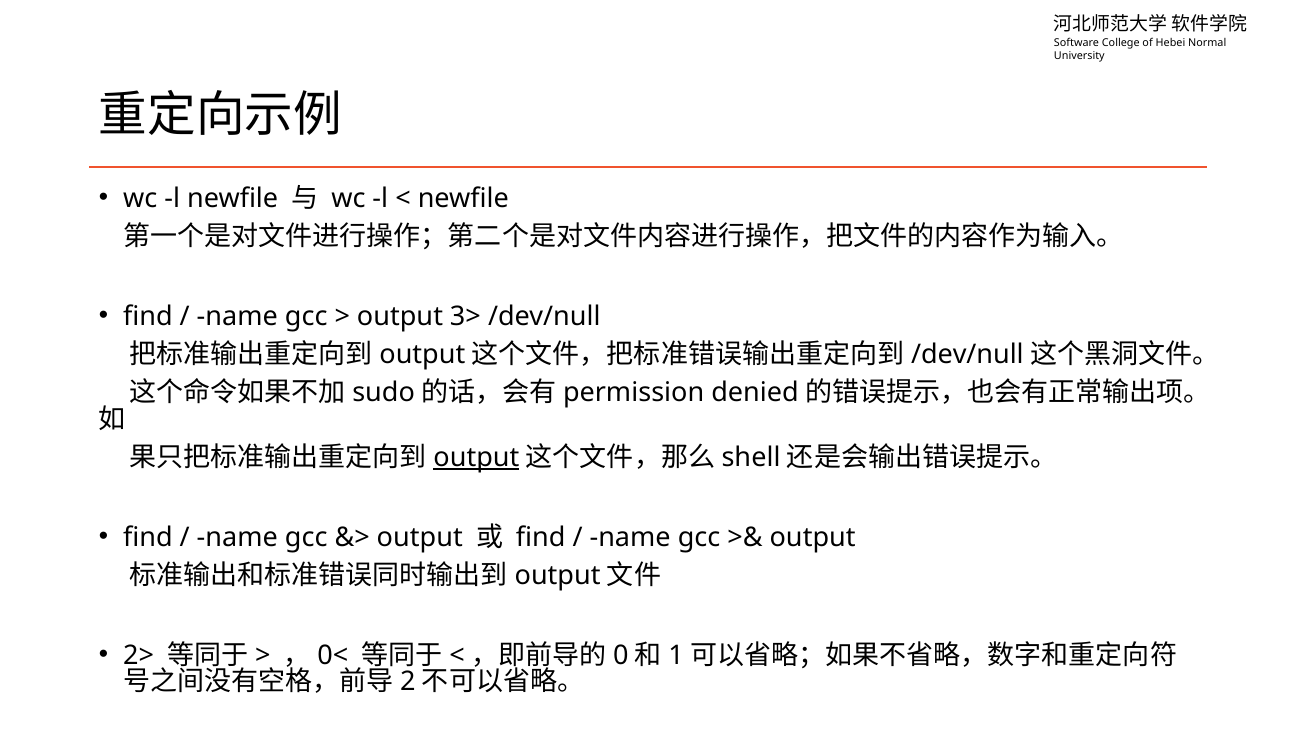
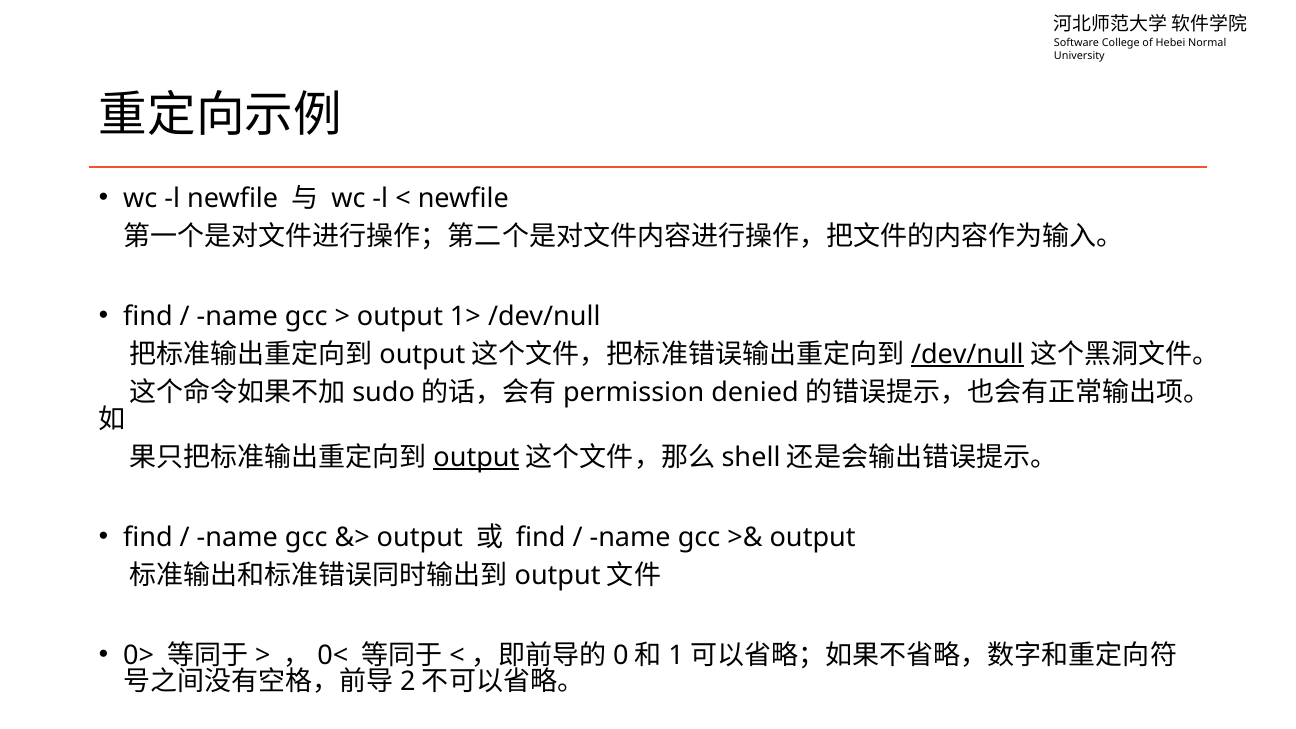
3>: 3> -> 1>
/dev/null at (967, 355) underline: none -> present
2>: 2> -> 0>
